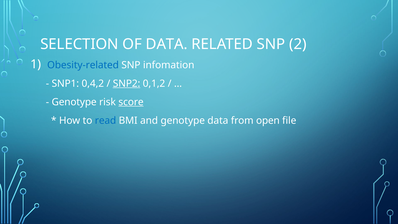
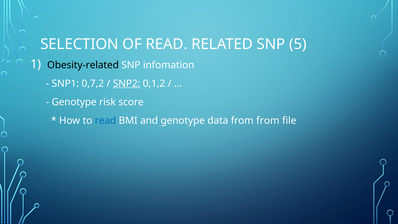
OF DATA: DATA -> READ
2: 2 -> 5
Obesity-related colour: blue -> black
0,4,2: 0,4,2 -> 0,7,2
score underline: present -> none
from open: open -> from
